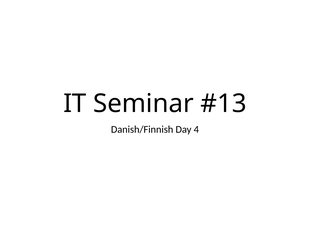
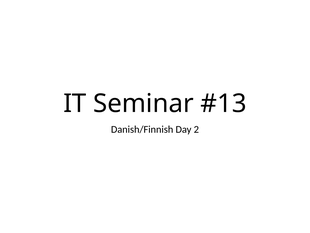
4: 4 -> 2
